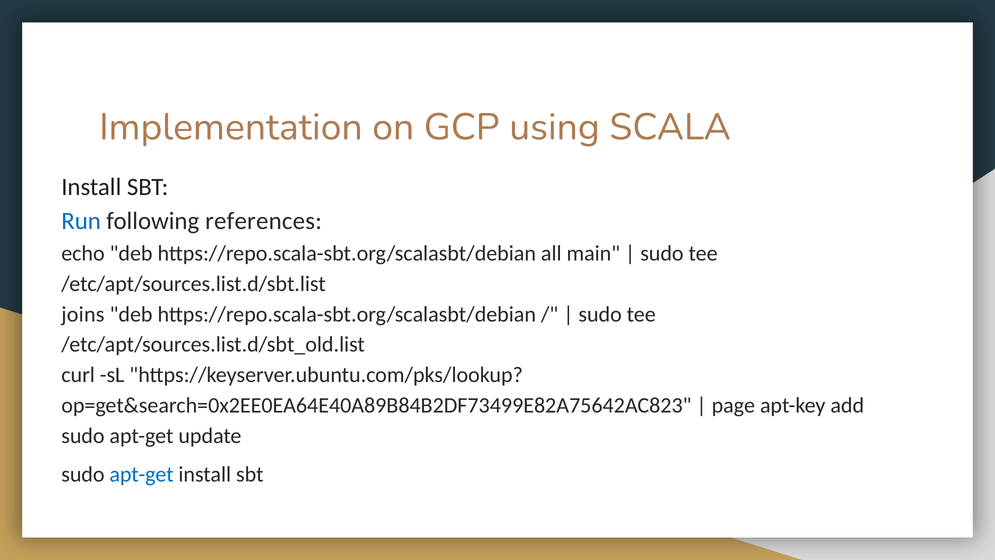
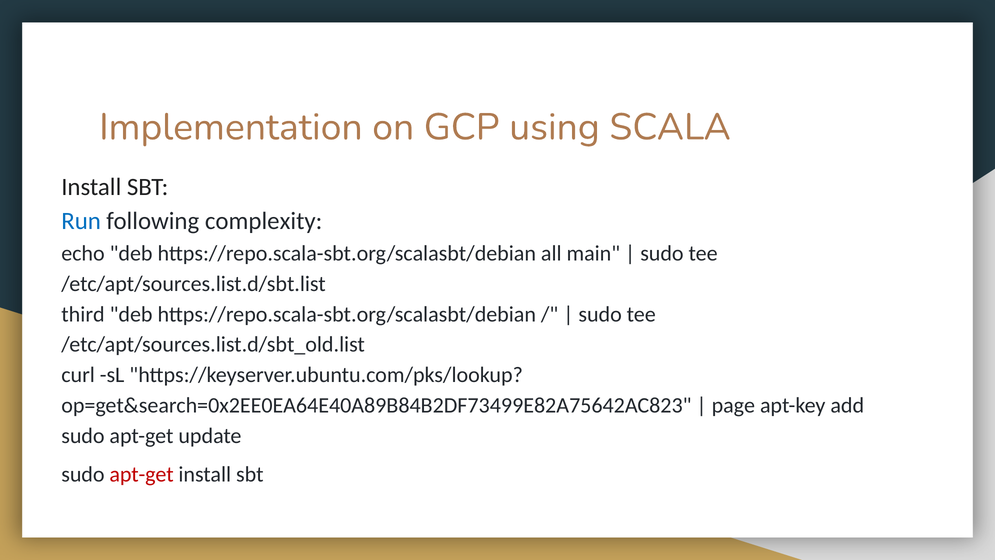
references: references -> complexity
joins: joins -> third
apt-get at (142, 474) colour: blue -> red
